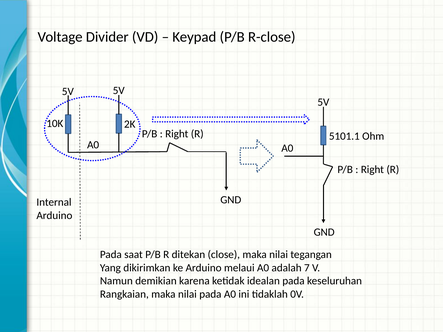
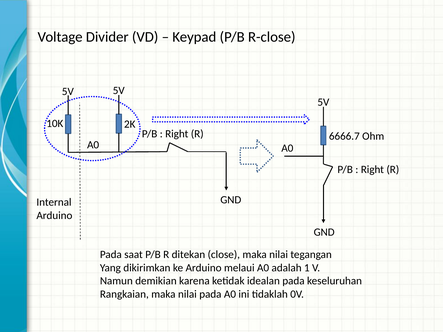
5101.1: 5101.1 -> 6666.7
7: 7 -> 1
